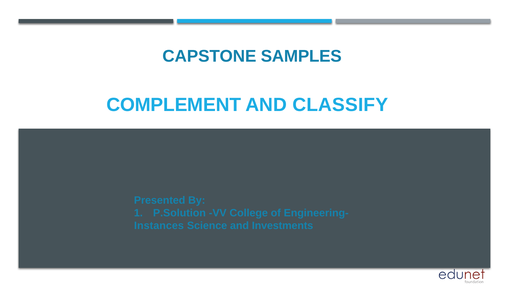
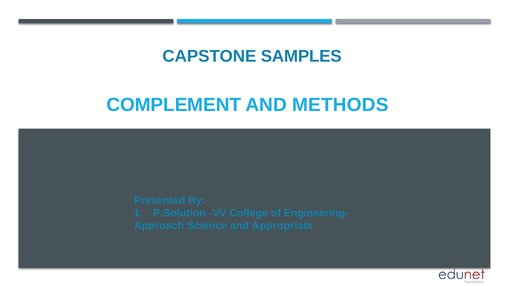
CLASSIFY: CLASSIFY -> METHODS
Instances: Instances -> Approach
Investments: Investments -> Appropriate
